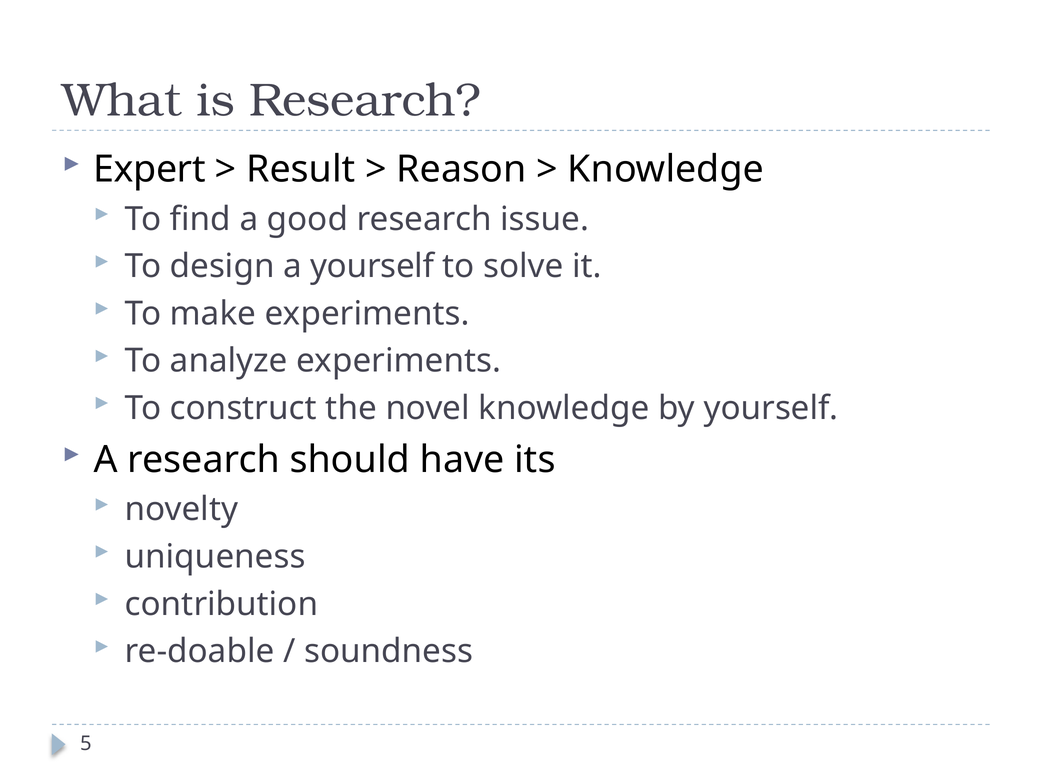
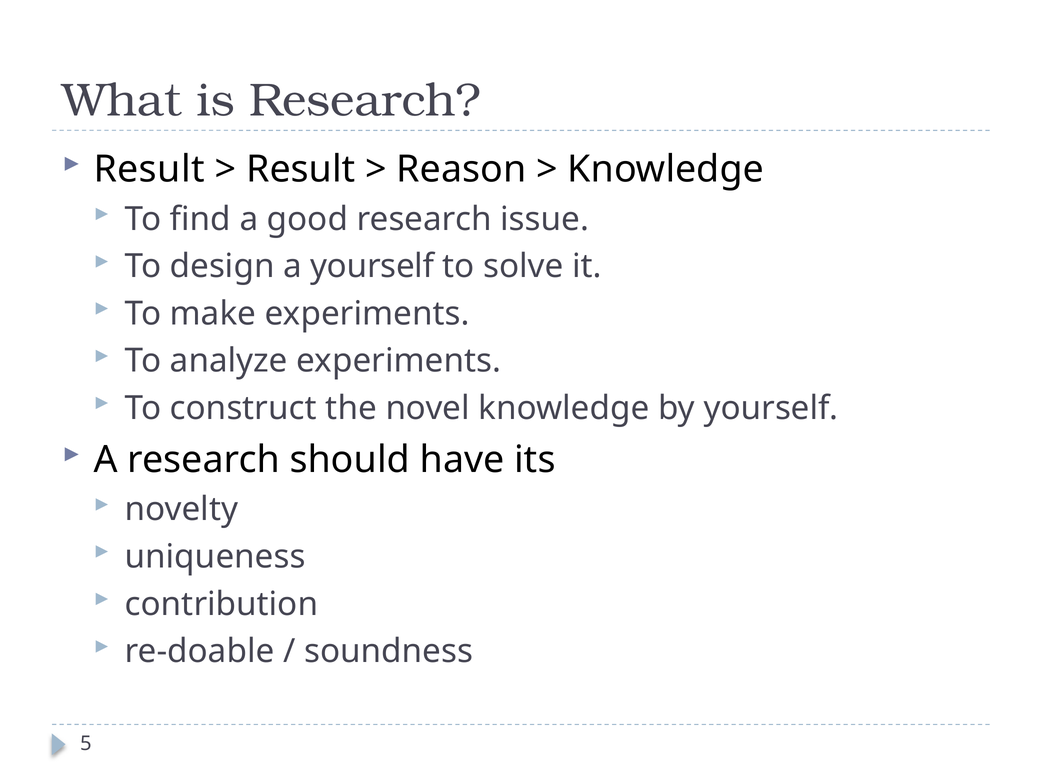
Expert at (150, 169): Expert -> Result
